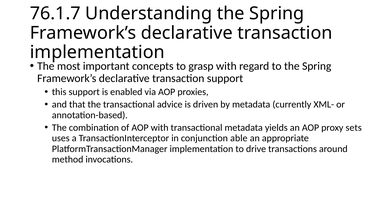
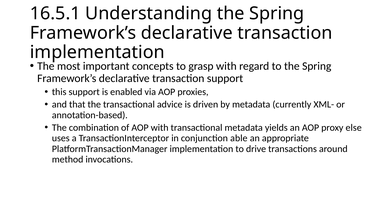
76.1.7: 76.1.7 -> 16.5.1
sets: sets -> else
